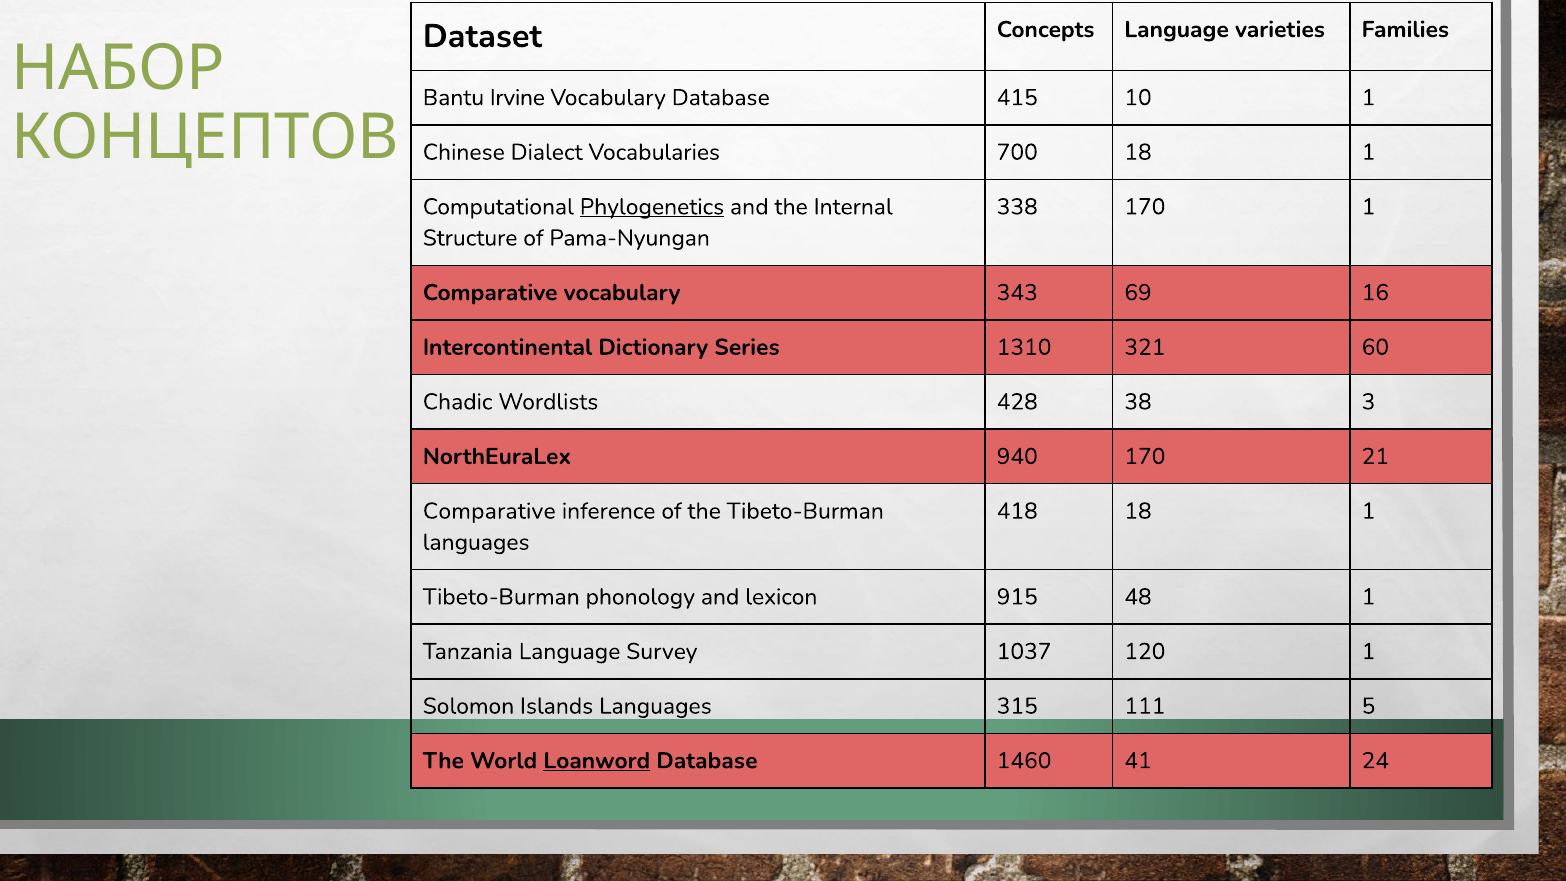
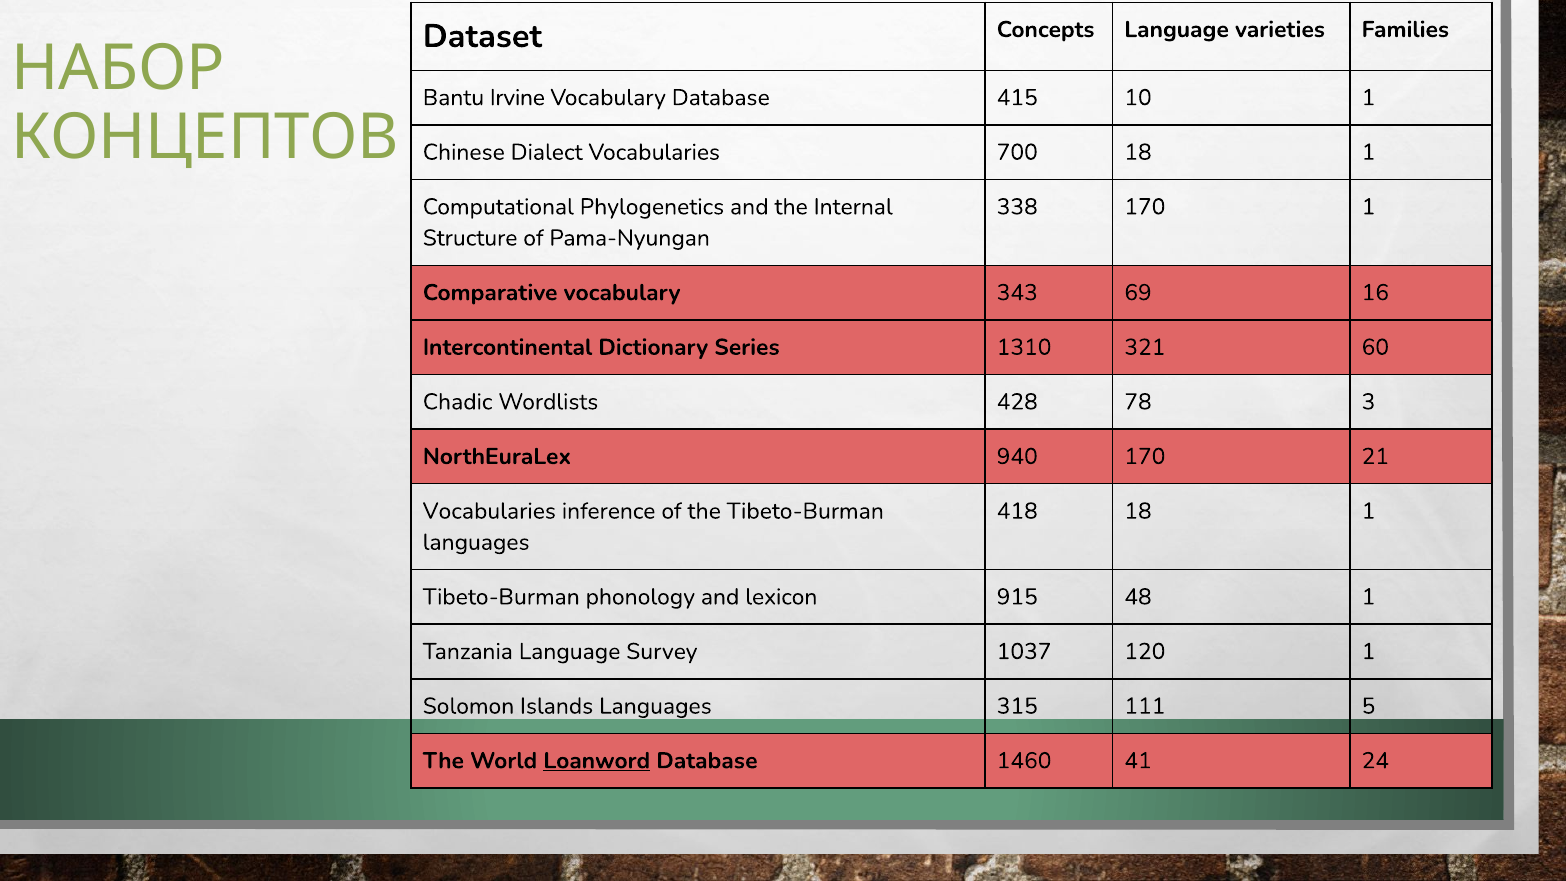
Phylogenetics underline: present -> none
38: 38 -> 78
Comparative at (489, 511): Comparative -> Vocabularies
